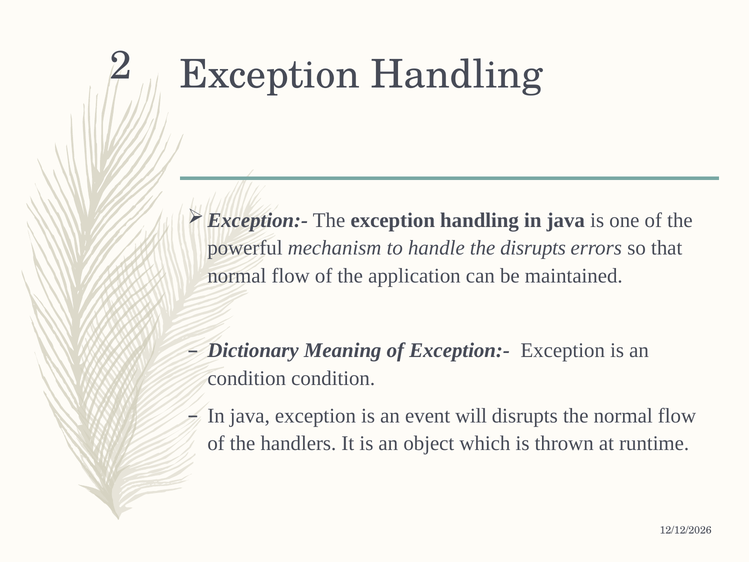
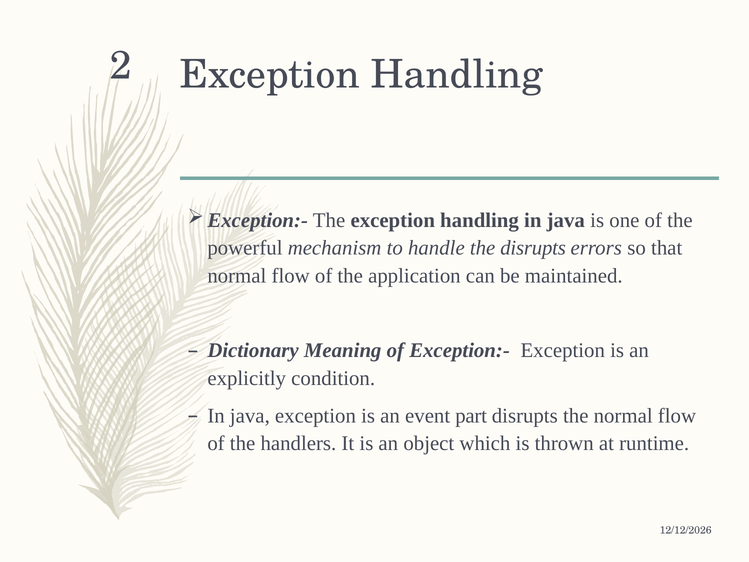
condition at (247, 378): condition -> explicitly
will: will -> part
